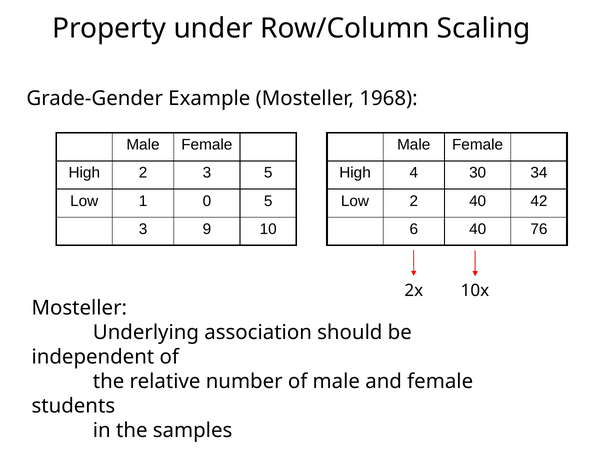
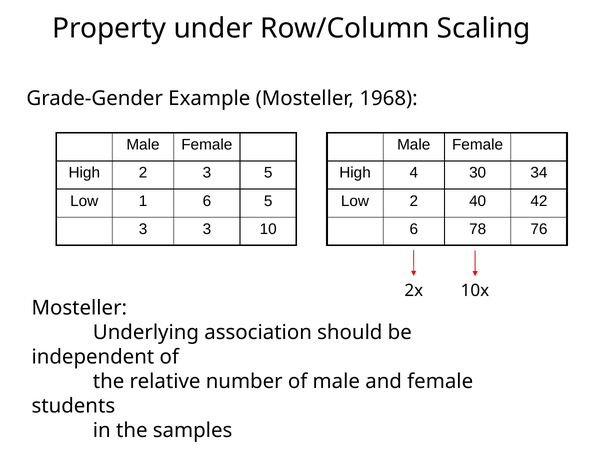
1 0: 0 -> 6
3 9: 9 -> 3
6 40: 40 -> 78
